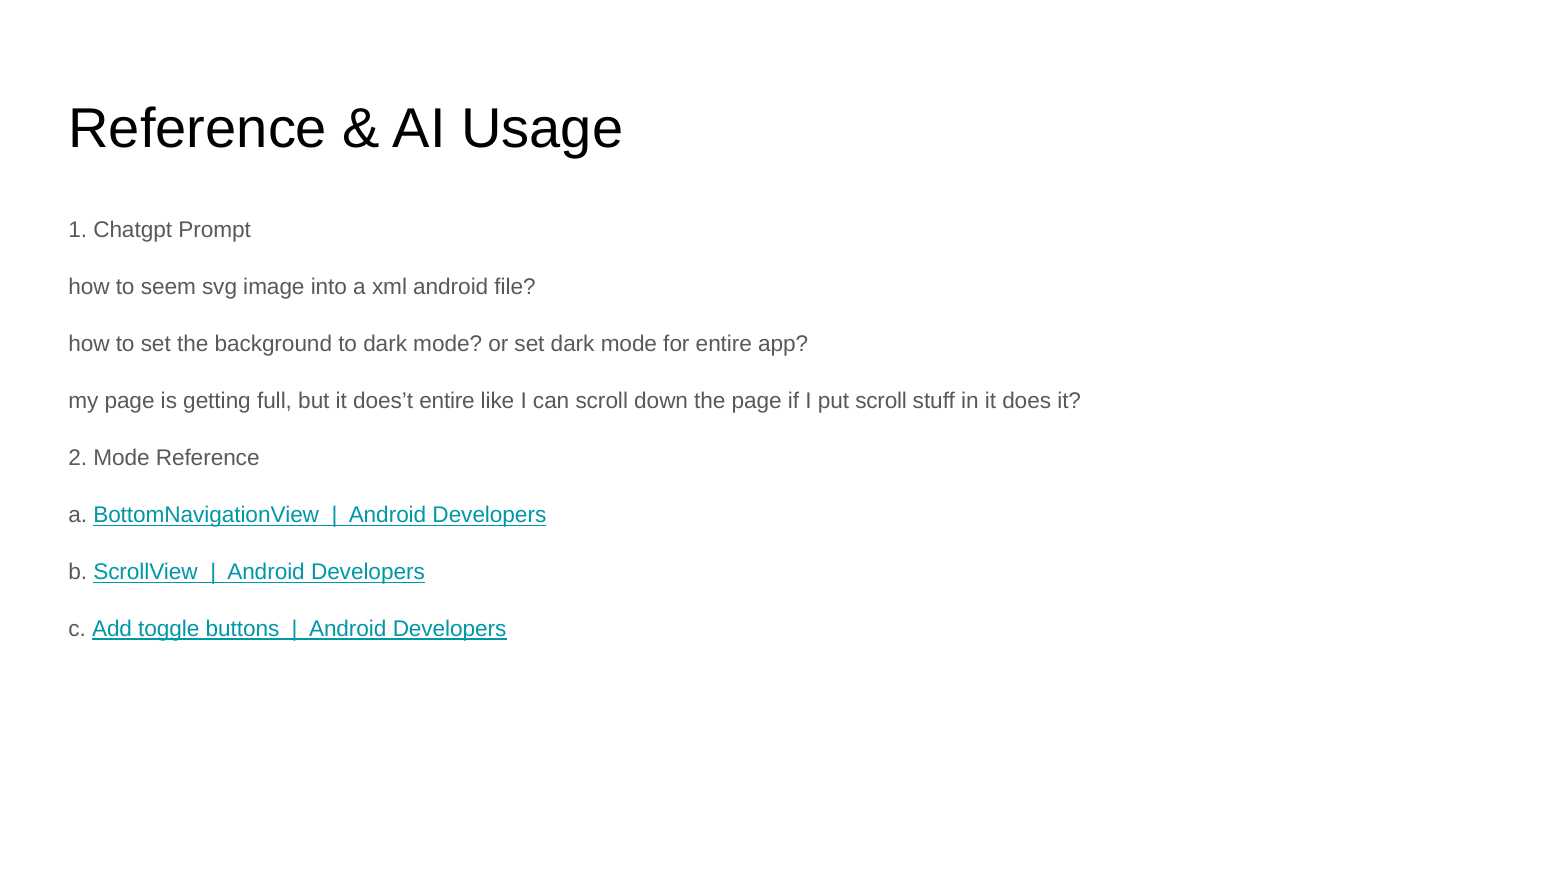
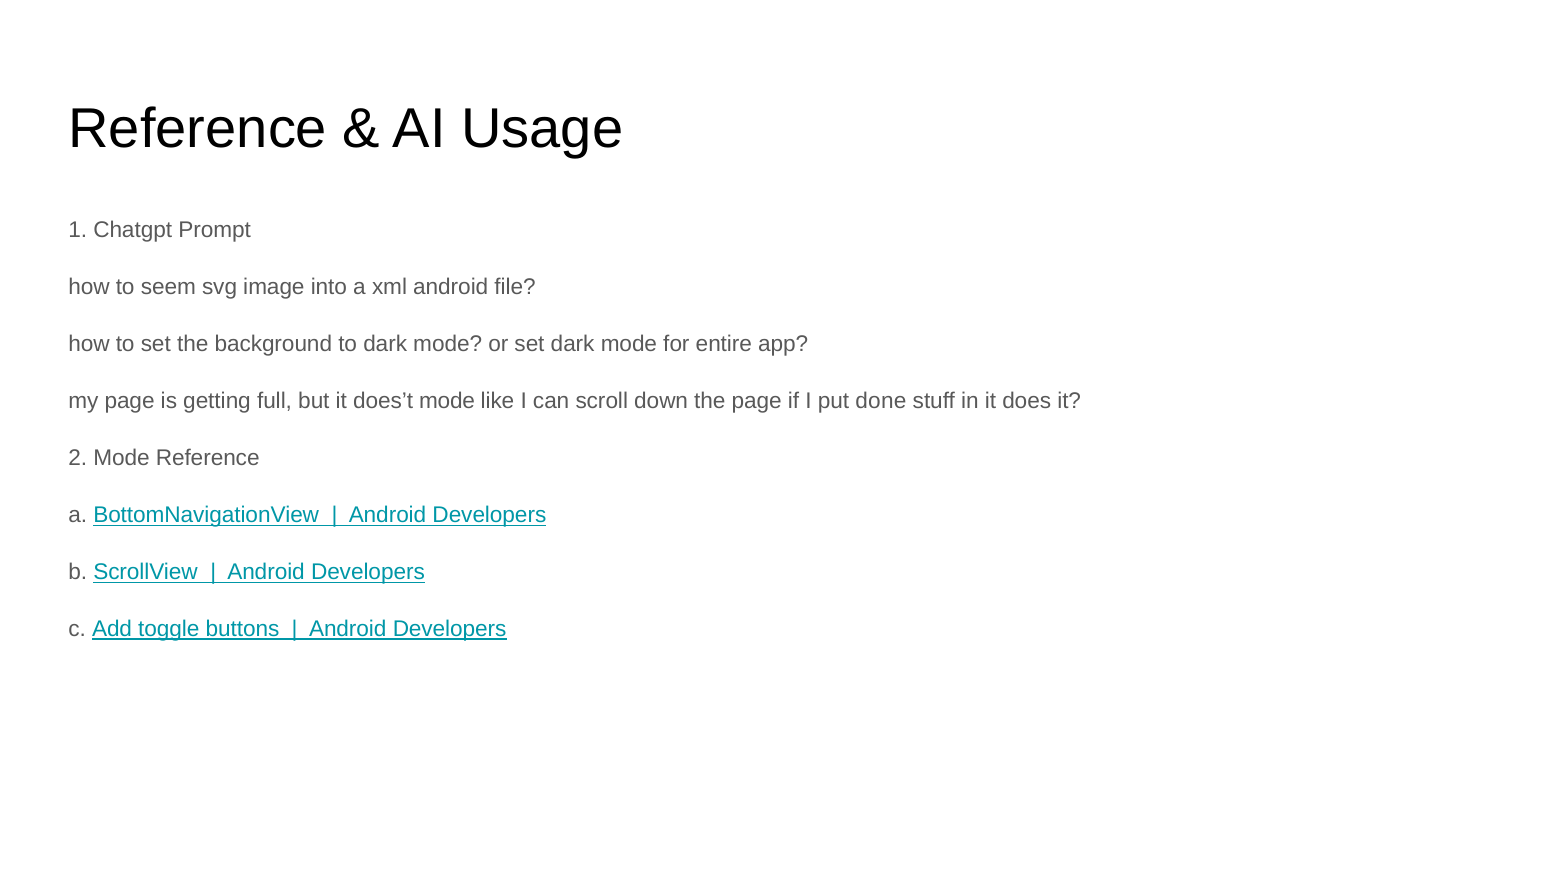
does’t entire: entire -> mode
put scroll: scroll -> done
